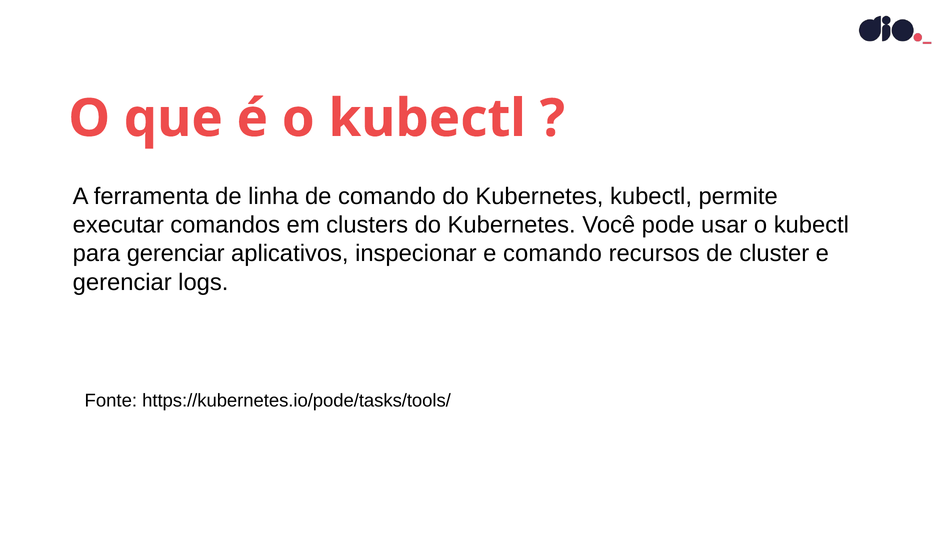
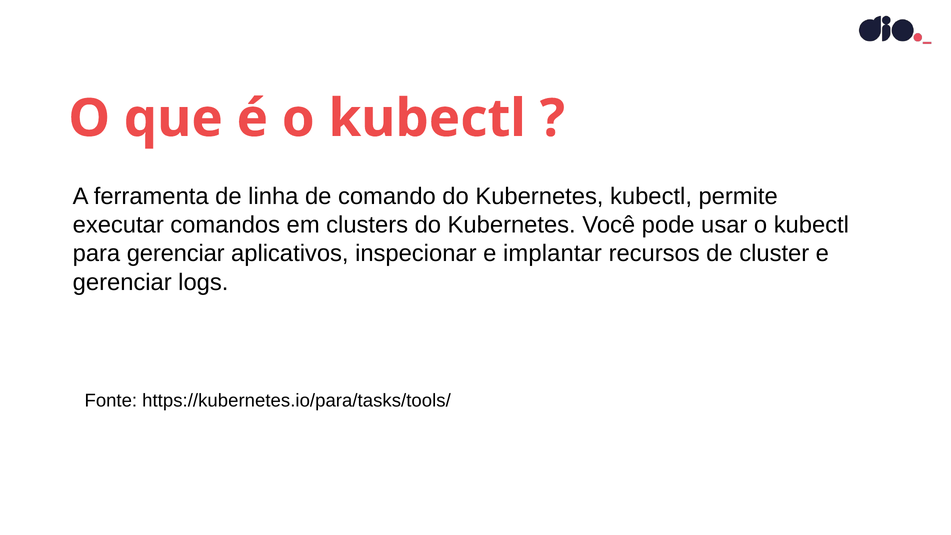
e comando: comando -> implantar
https://kubernetes.io/pode/tasks/tools/: https://kubernetes.io/pode/tasks/tools/ -> https://kubernetes.io/para/tasks/tools/
